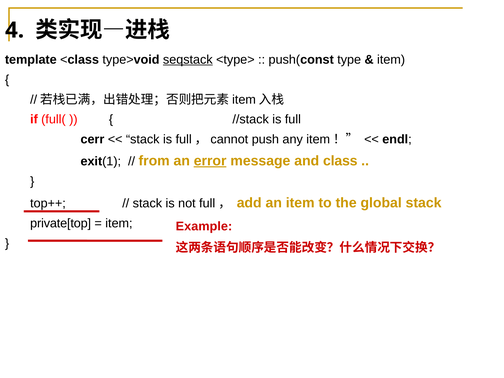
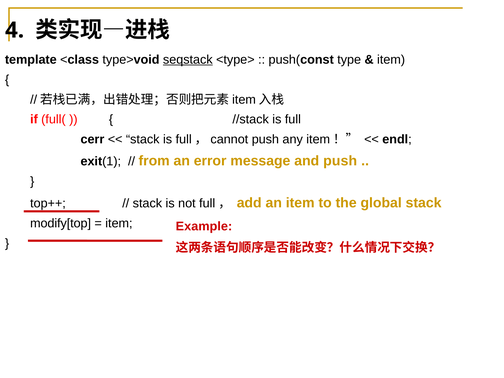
error underline: present -> none
and class: class -> push
private[top: private[top -> modify[top
